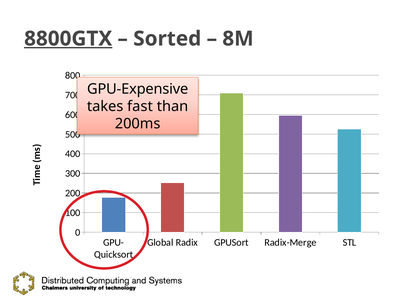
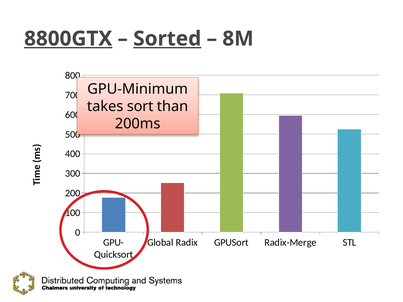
Sorted underline: none -> present
GPU-Expensive: GPU-Expensive -> GPU-Minimum
fast: fast -> sort
